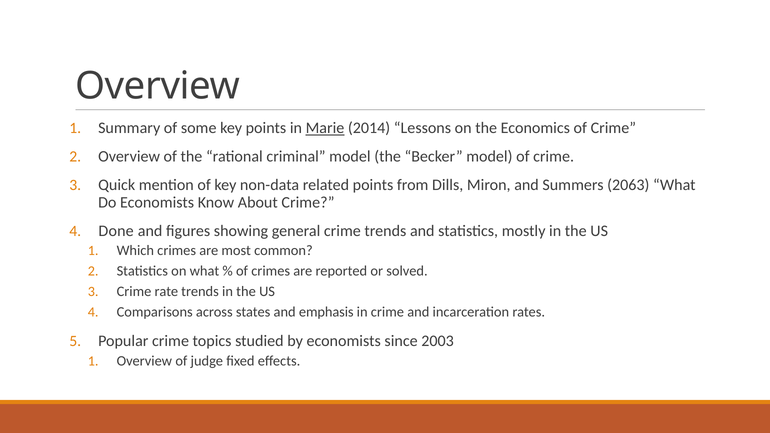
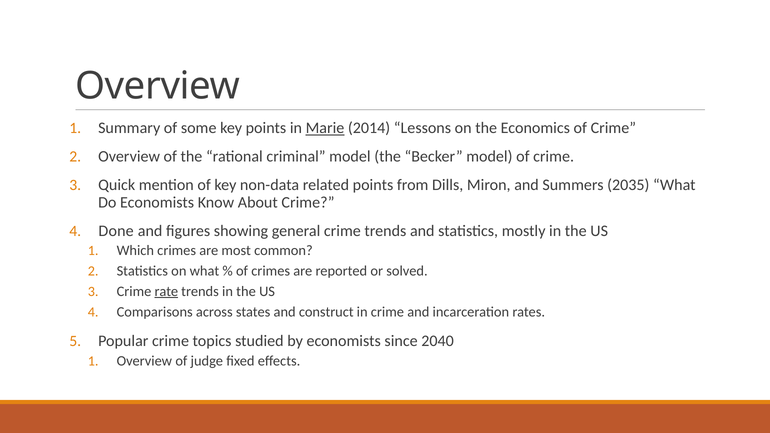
2063: 2063 -> 2035
rate underline: none -> present
emphasis: emphasis -> construct
2003: 2003 -> 2040
